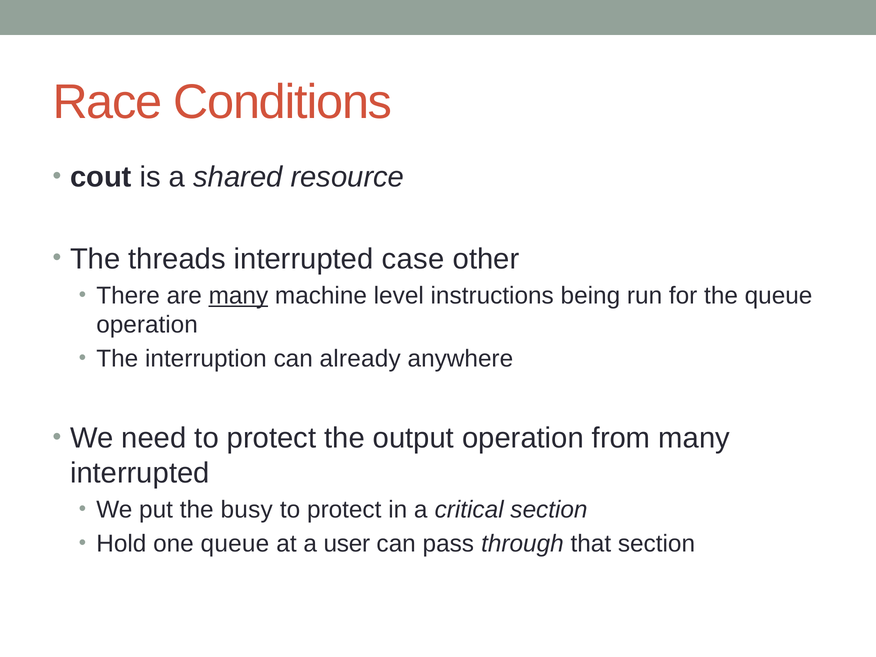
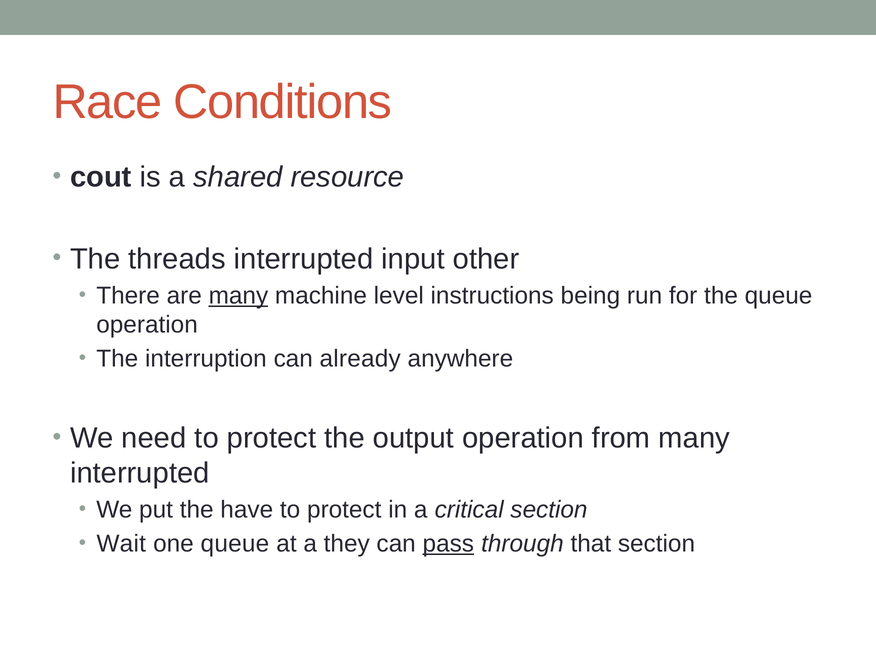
case: case -> input
busy: busy -> have
Hold: Hold -> Wait
user: user -> they
pass underline: none -> present
